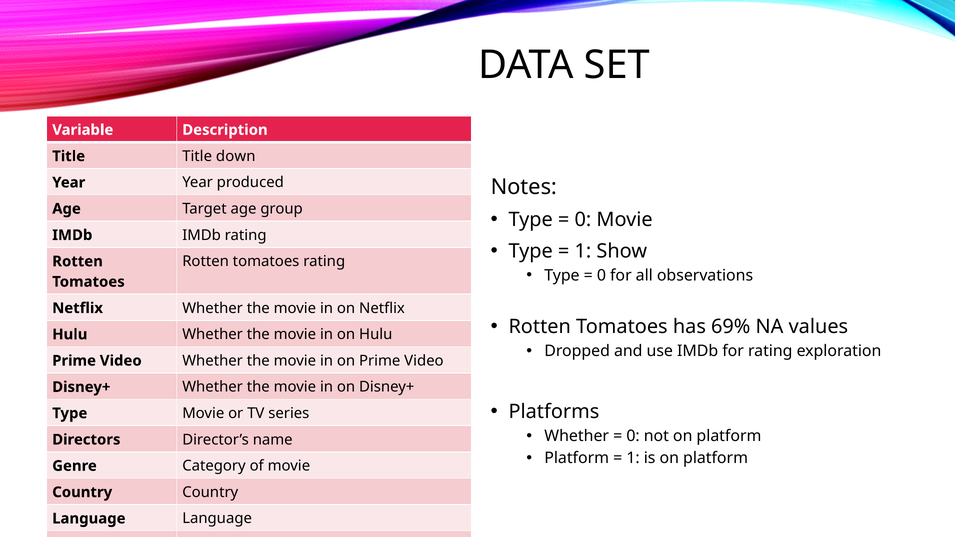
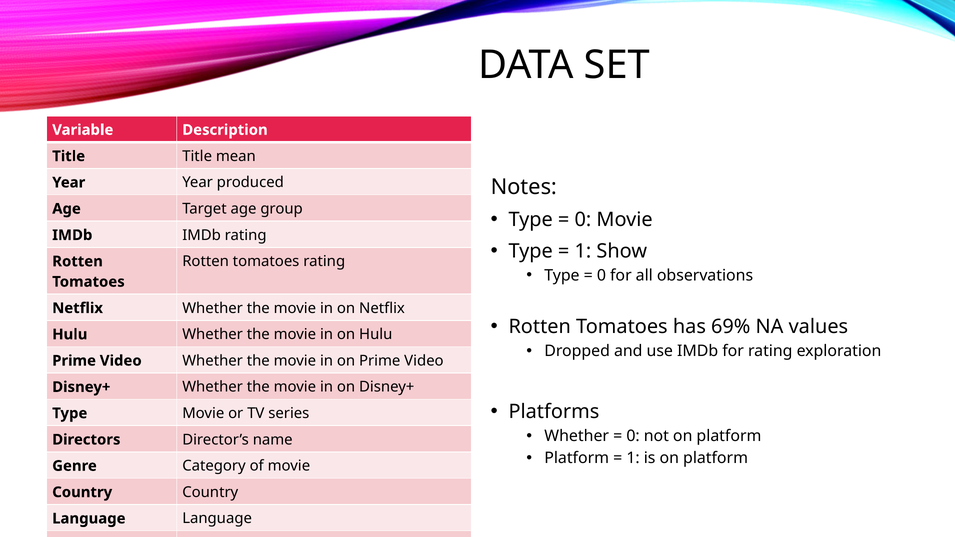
down: down -> mean
